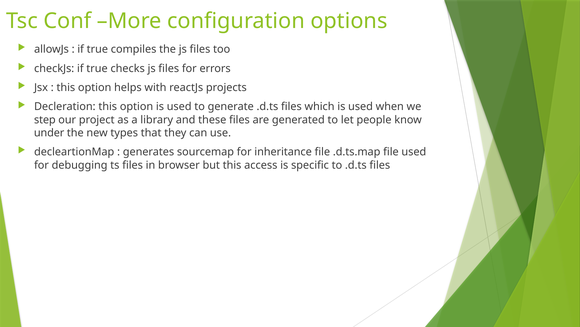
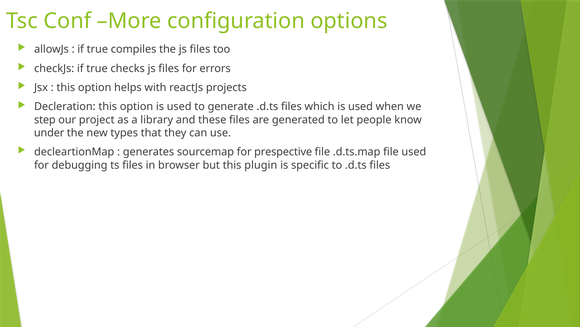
inheritance: inheritance -> prespective
access: access -> plugin
